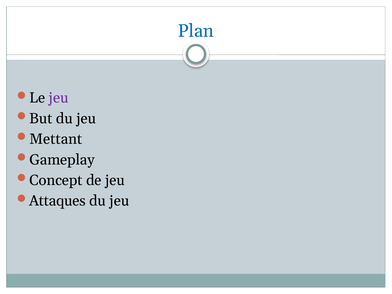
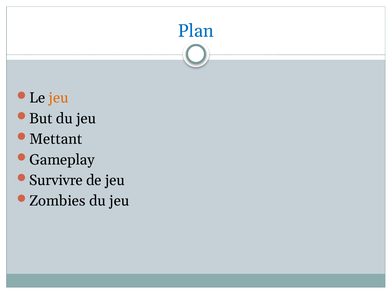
jeu at (59, 98) colour: purple -> orange
Concept: Concept -> Survivre
Attaques: Attaques -> Zombies
